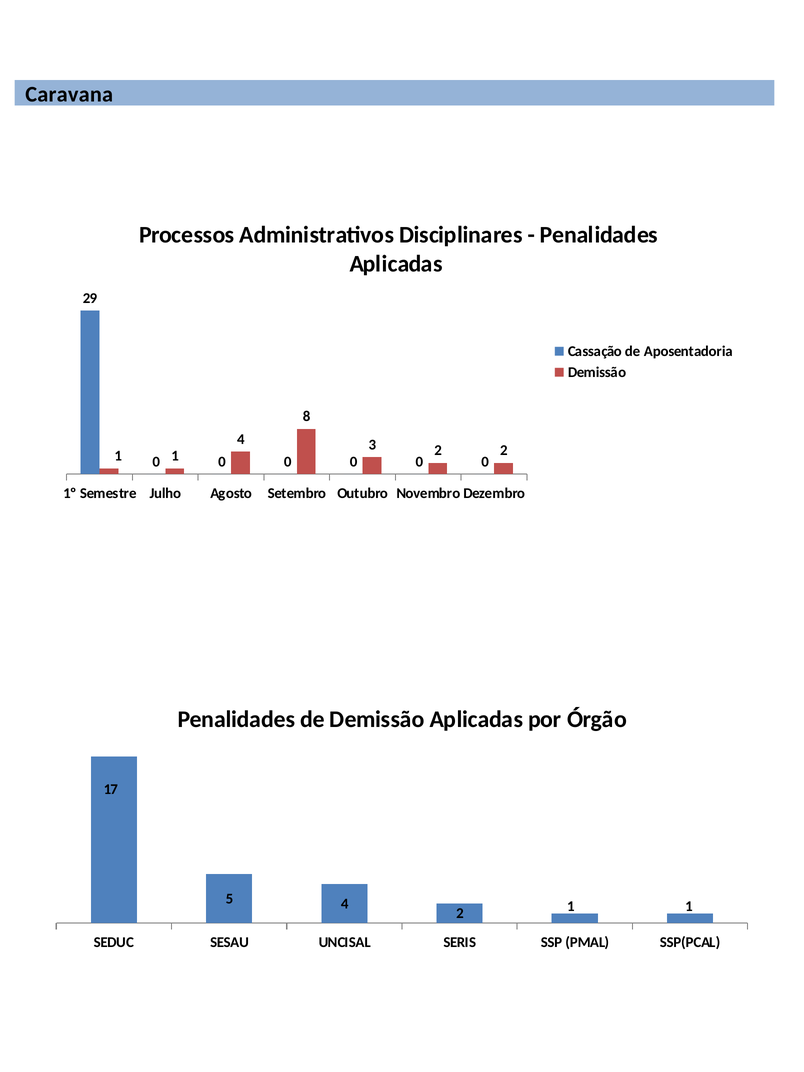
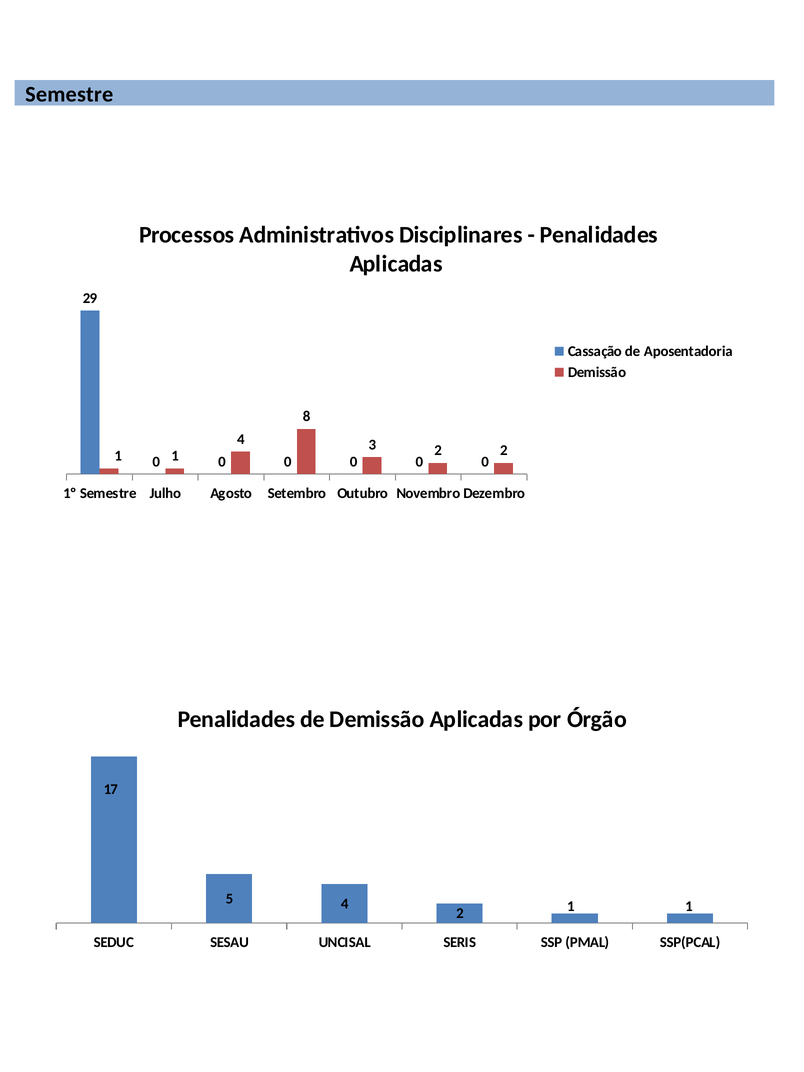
Caravana at (69, 94): Caravana -> Semestre
